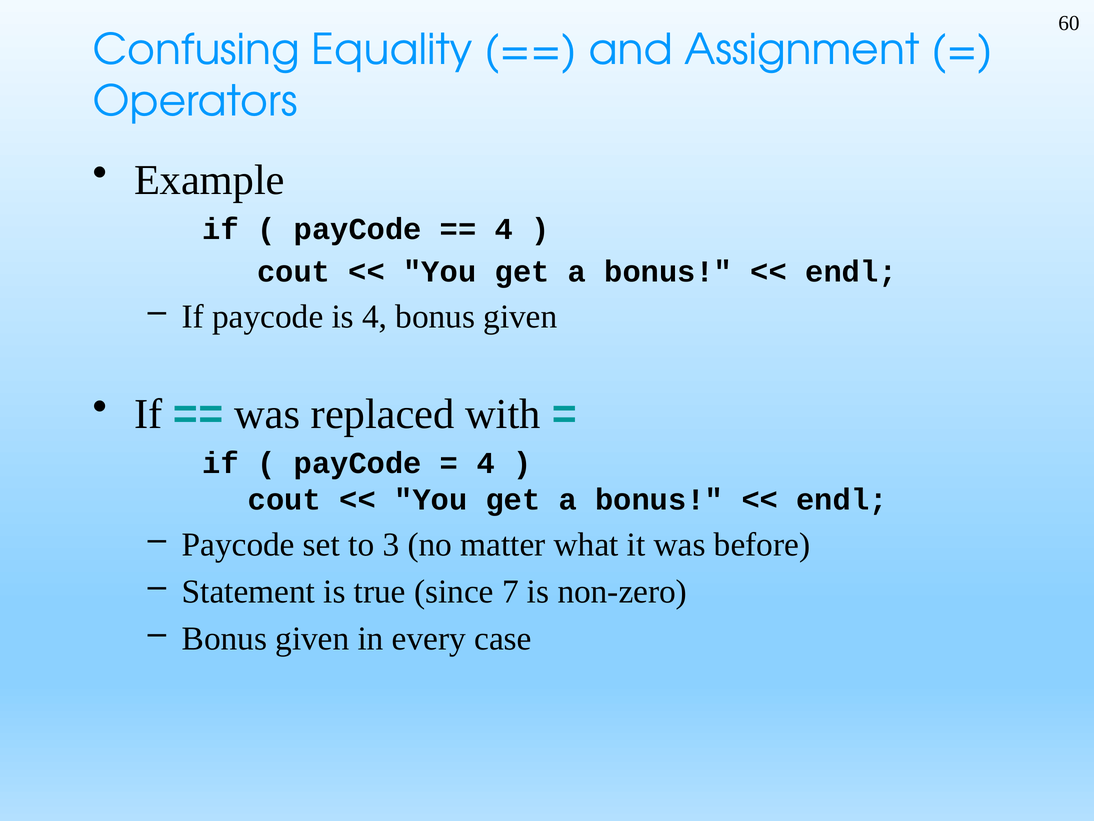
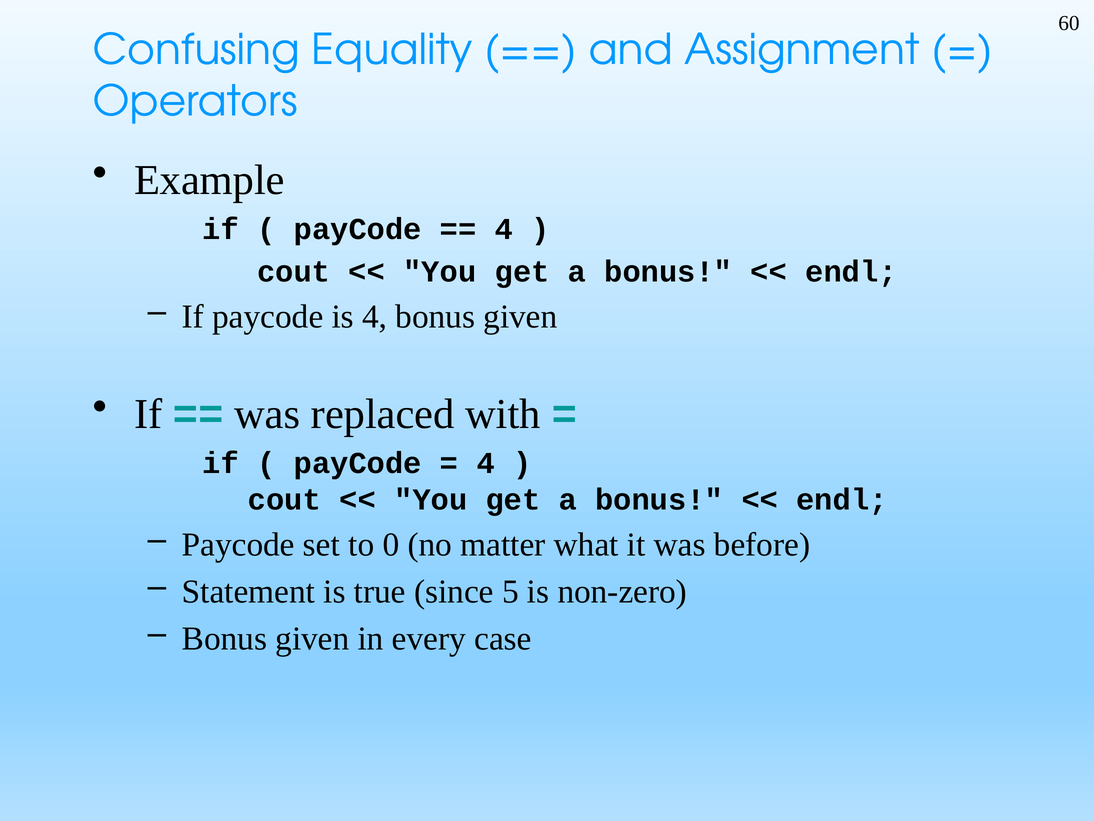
3: 3 -> 0
7: 7 -> 5
